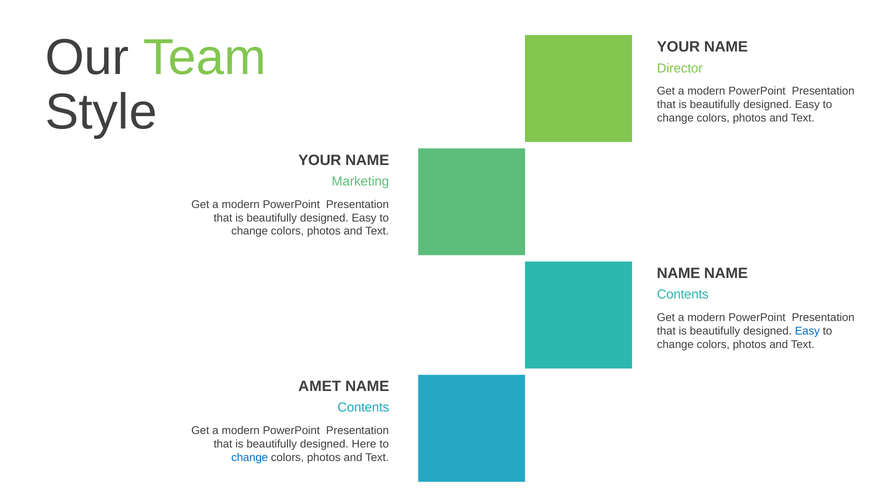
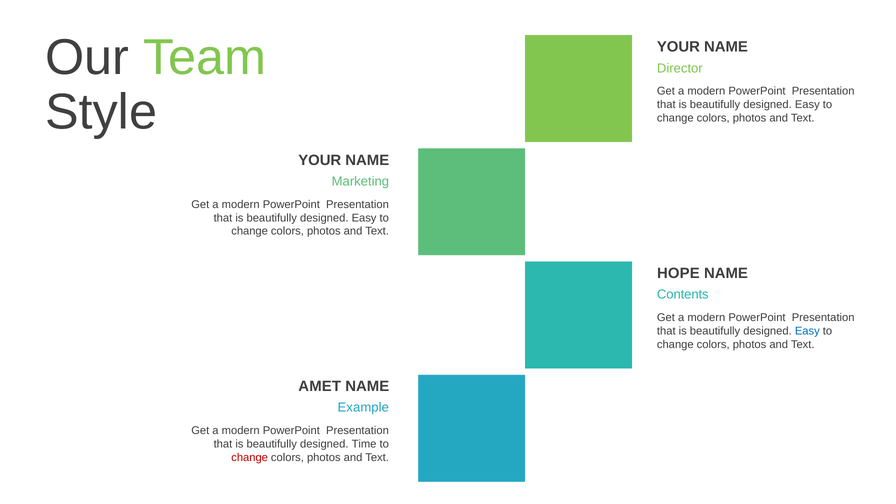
NAME at (679, 273): NAME -> HOPE
Contents at (363, 408): Contents -> Example
Here: Here -> Time
change at (250, 457) colour: blue -> red
